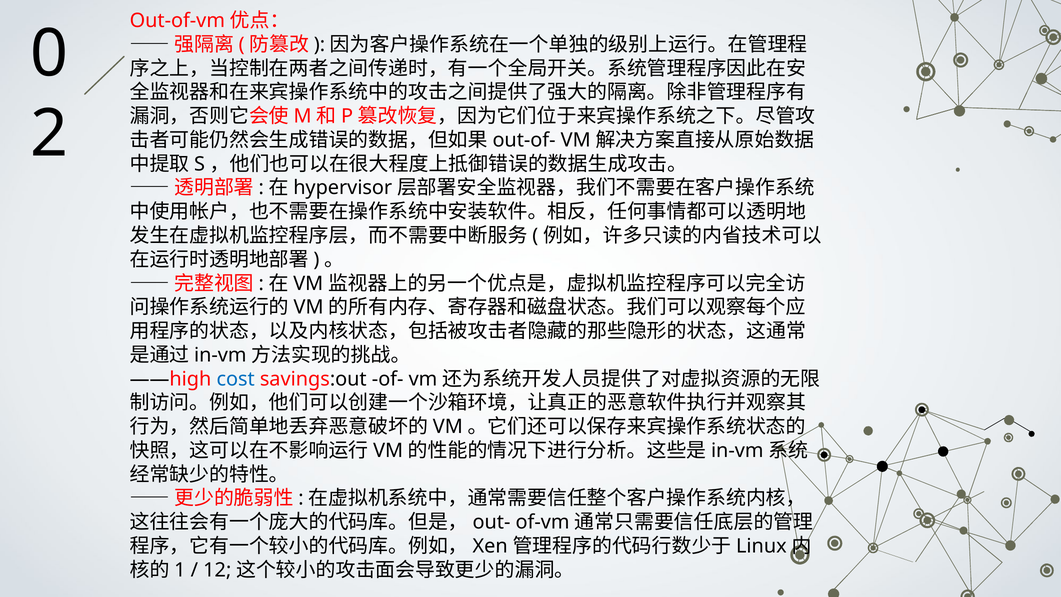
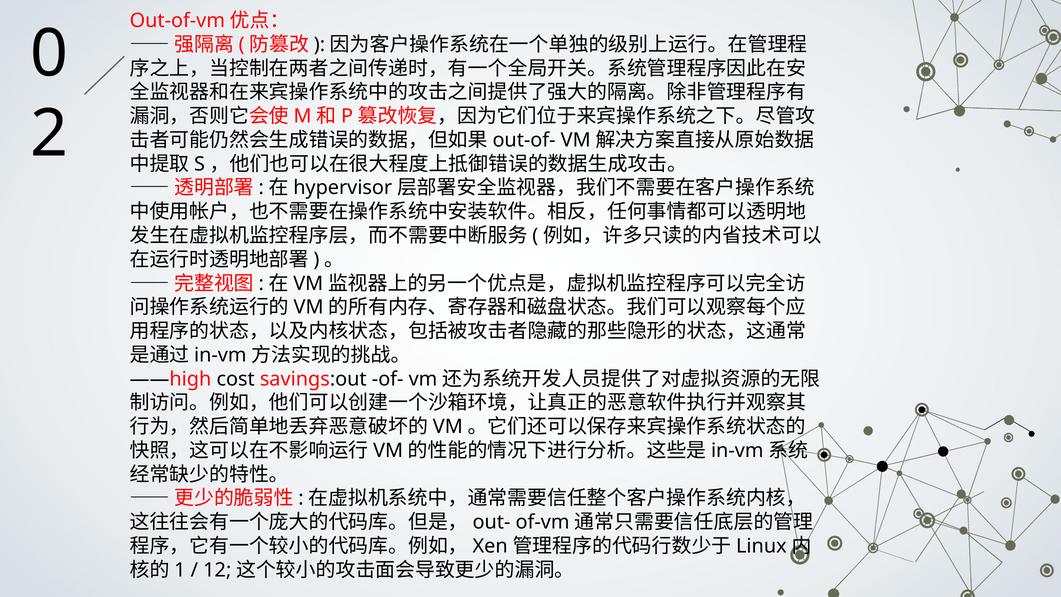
cost colour: blue -> black
